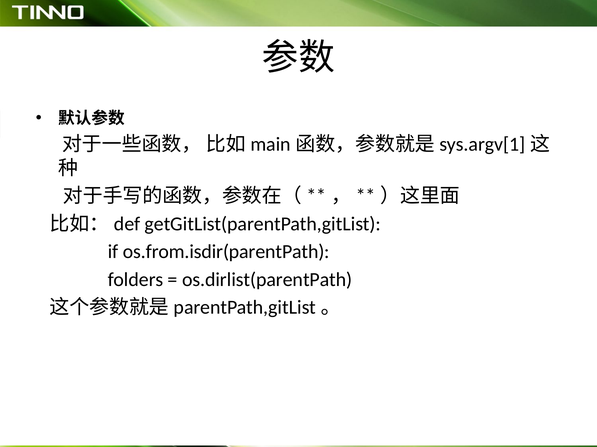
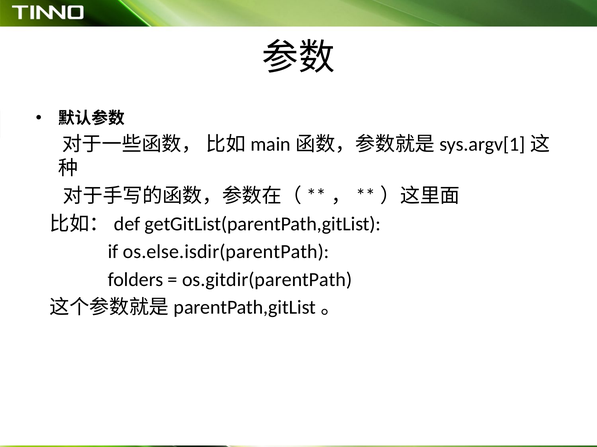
os.from.isdir(parentPath: os.from.isdir(parentPath -> os.else.isdir(parentPath
os.dirlist(parentPath: os.dirlist(parentPath -> os.gitdir(parentPath
